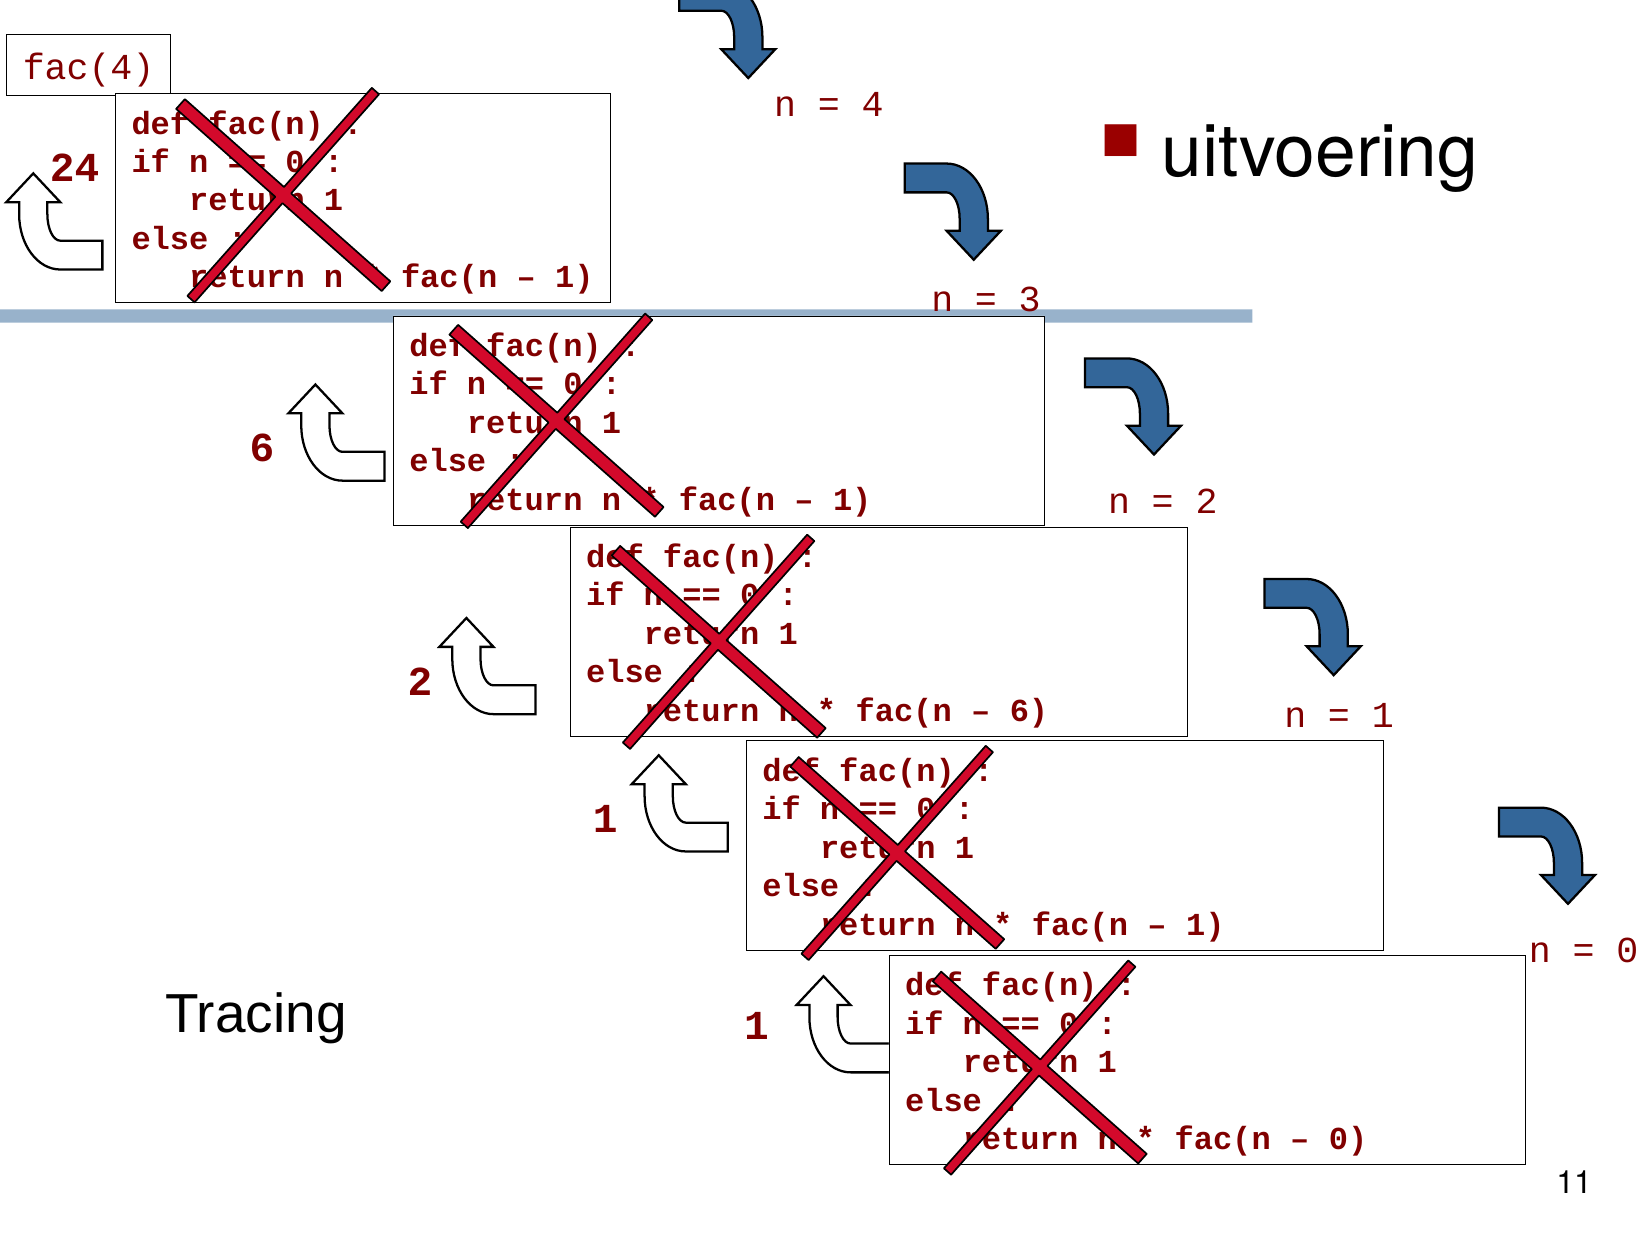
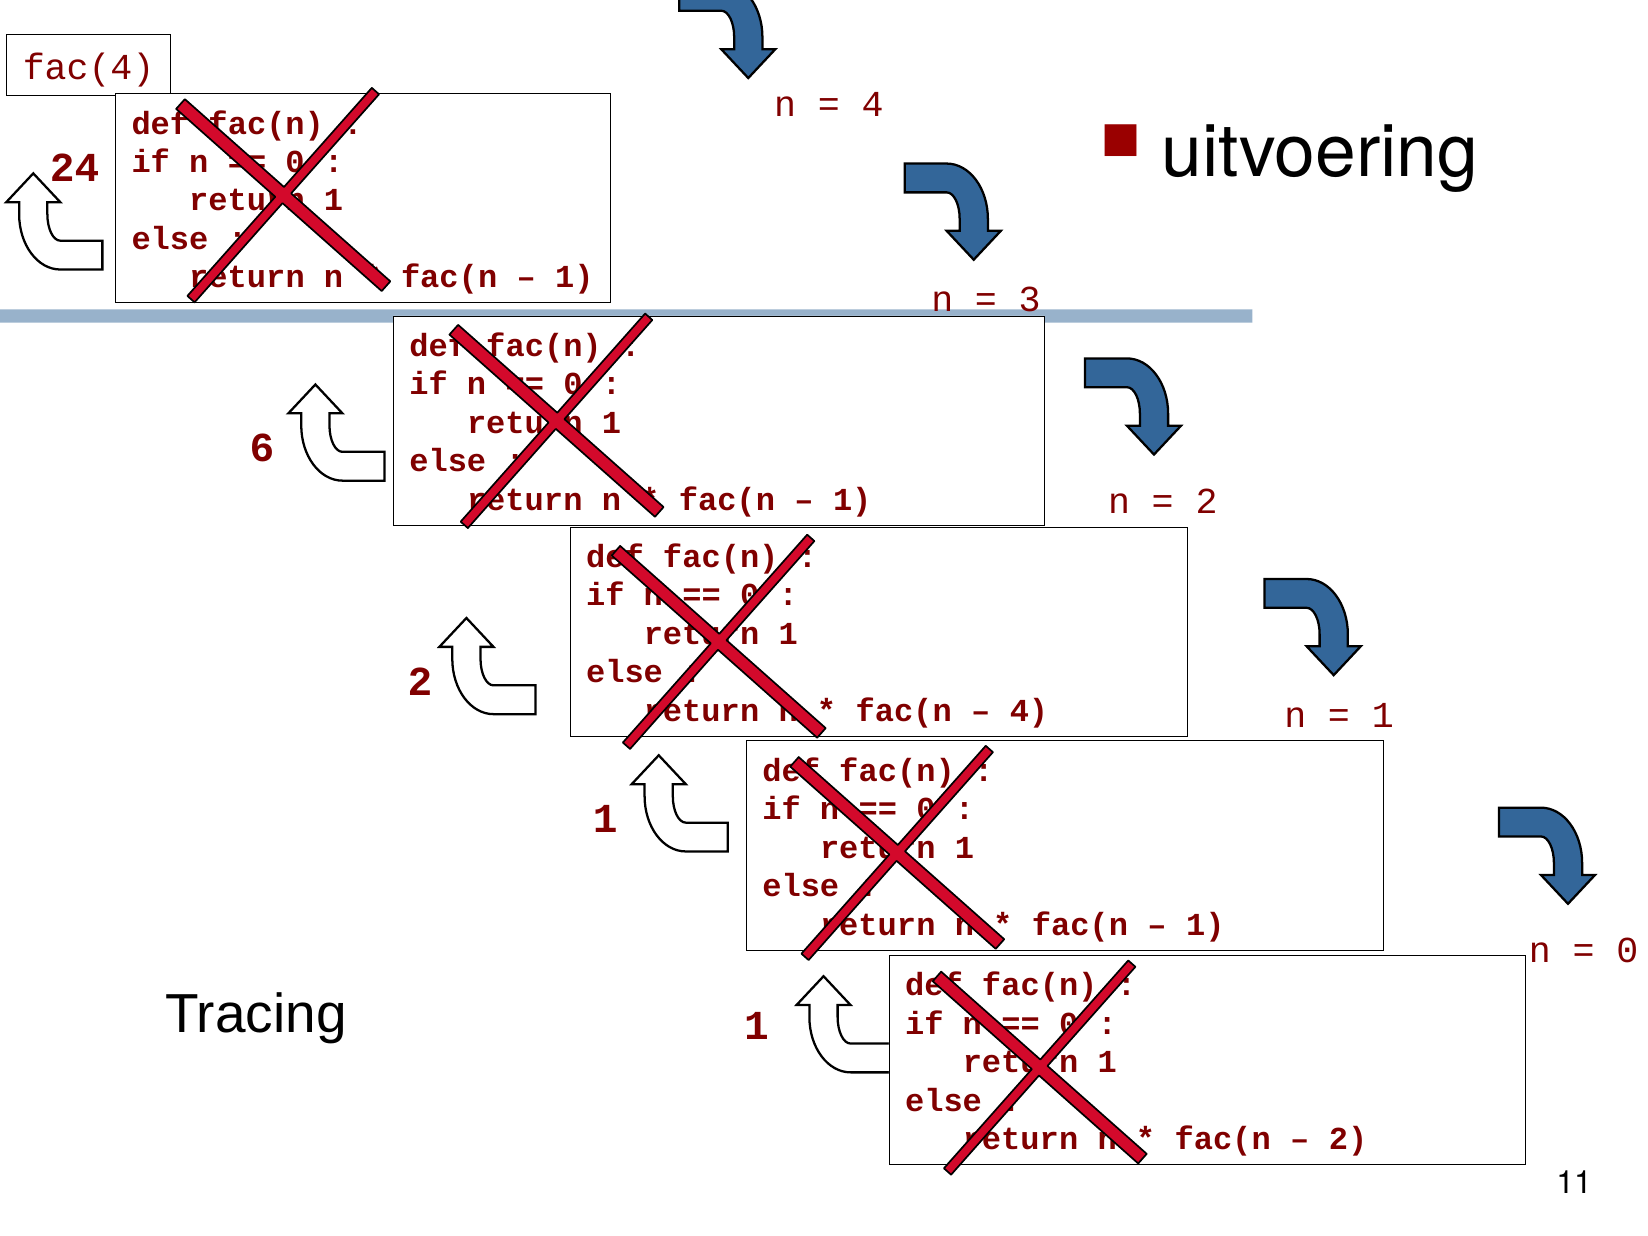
6 at (1029, 711): 6 -> 4
0 at (1348, 1139): 0 -> 2
